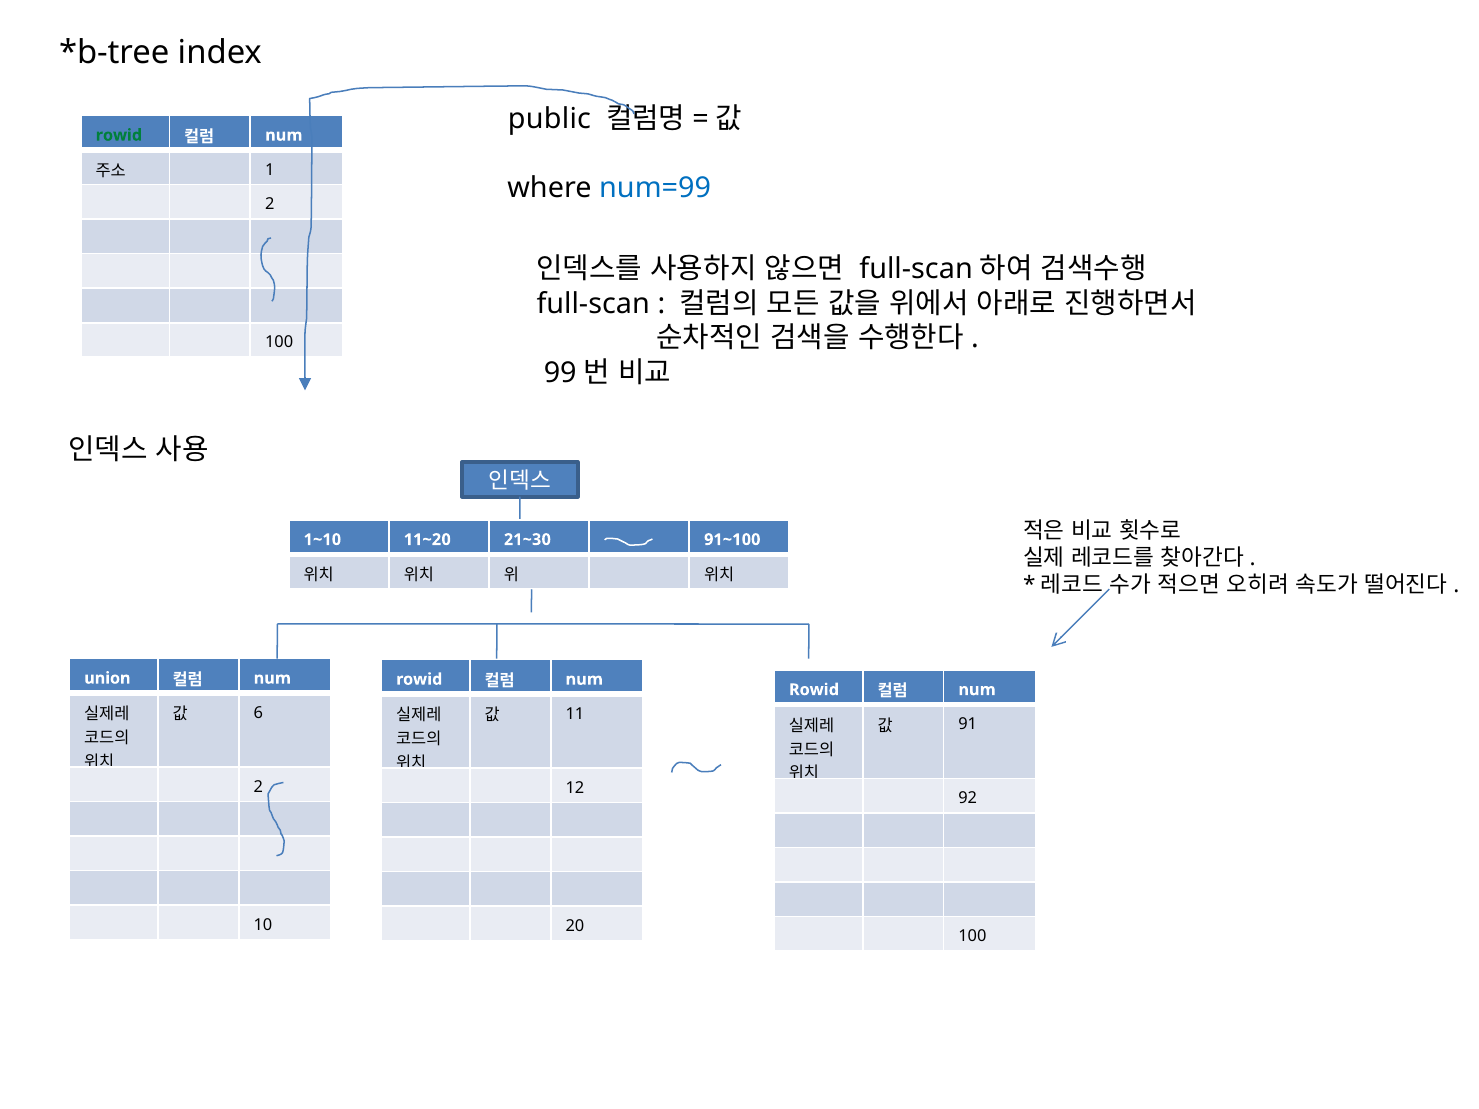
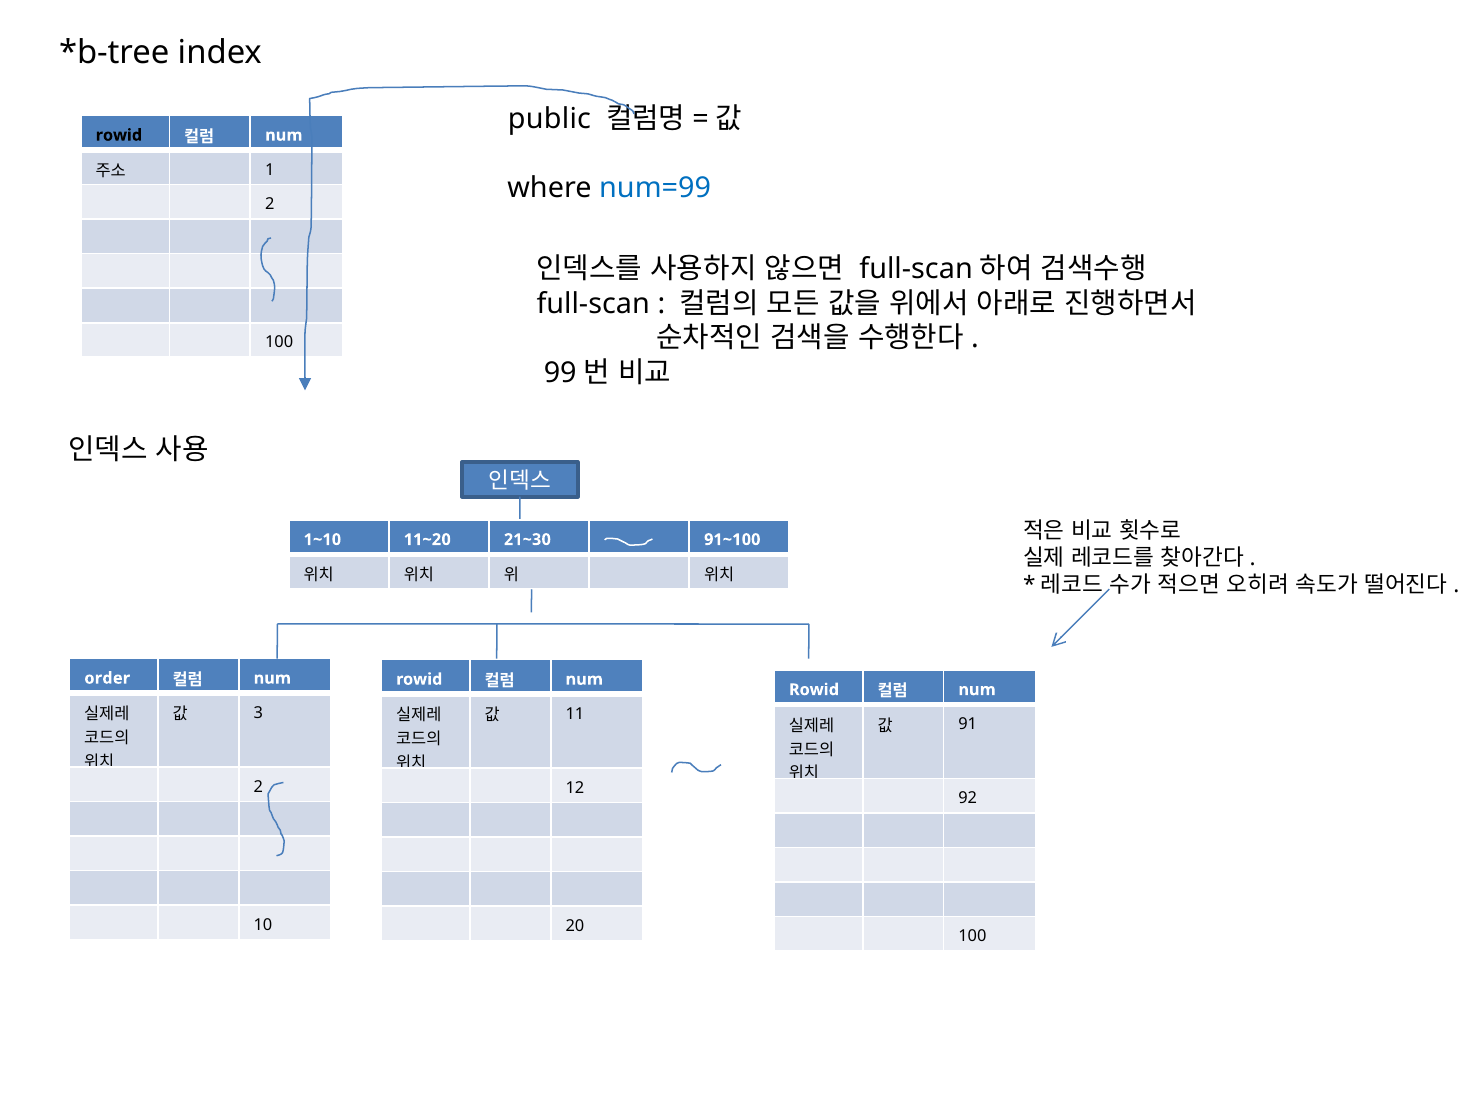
rowid at (119, 135) colour: green -> black
union: union -> order
6: 6 -> 3
